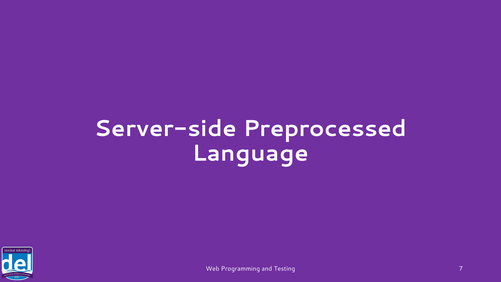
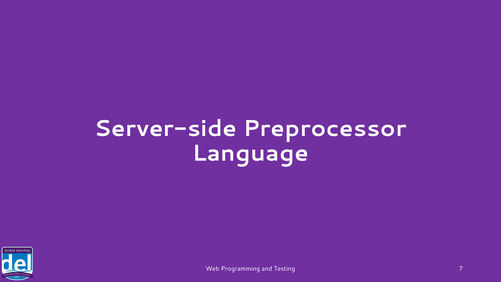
Preprocessed: Preprocessed -> Preprocessor
